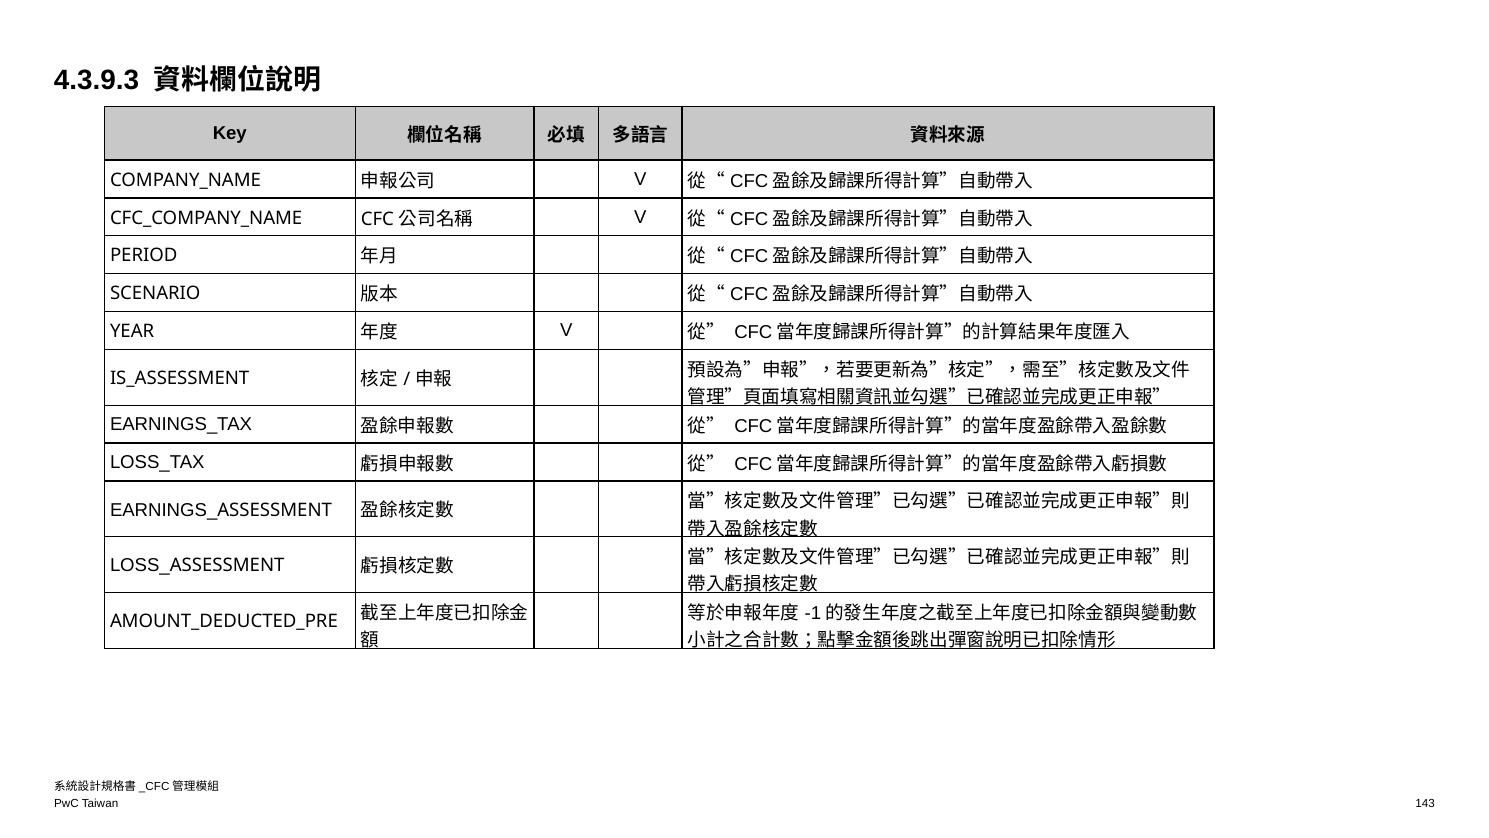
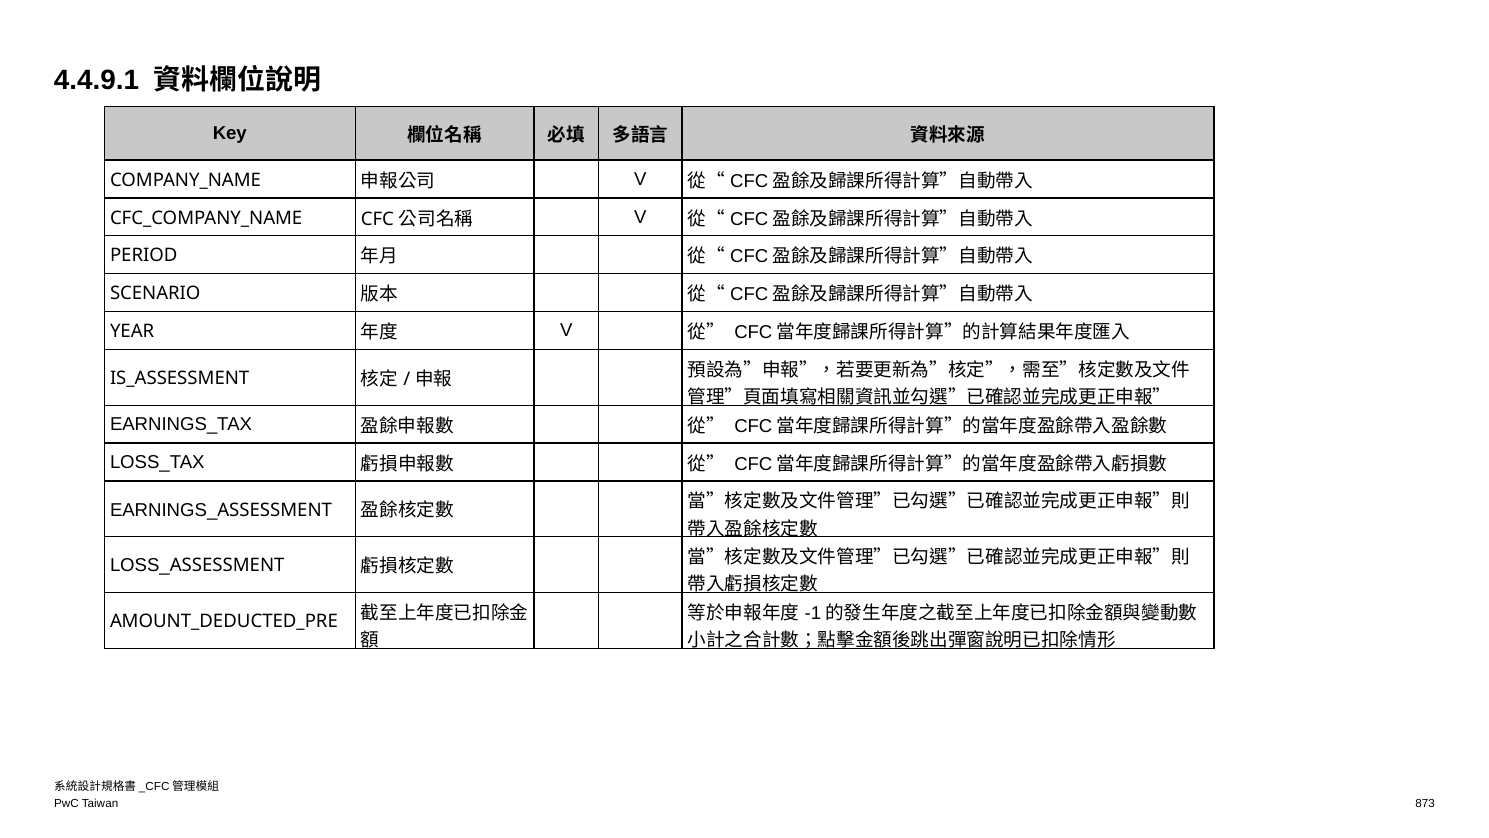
4.3.9.3: 4.3.9.3 -> 4.4.9.1
143: 143 -> 873
